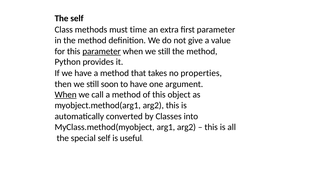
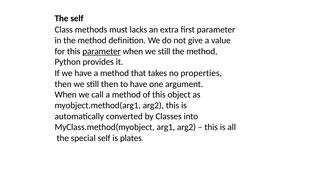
time: time -> lacks
still soon: soon -> then
When at (66, 94) underline: present -> none
useful: useful -> plates
